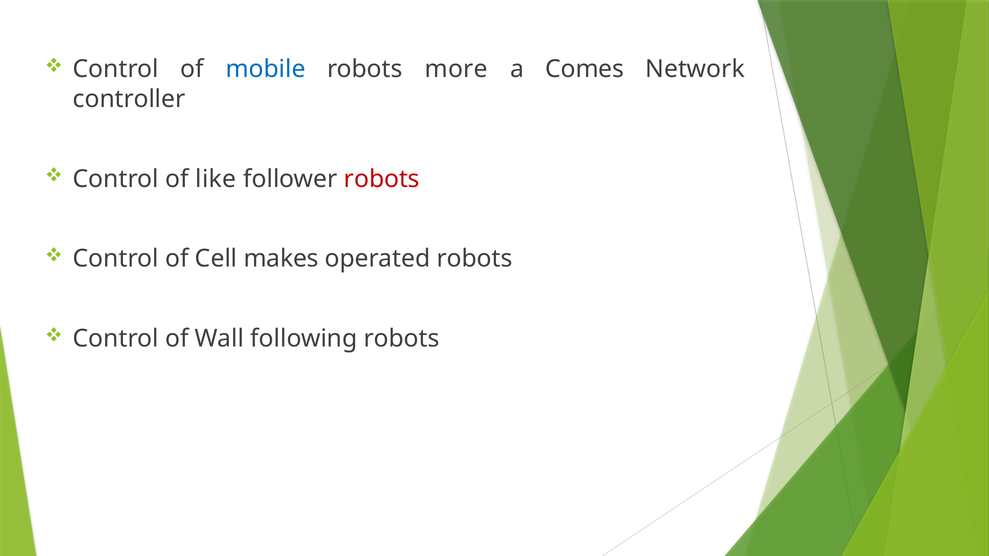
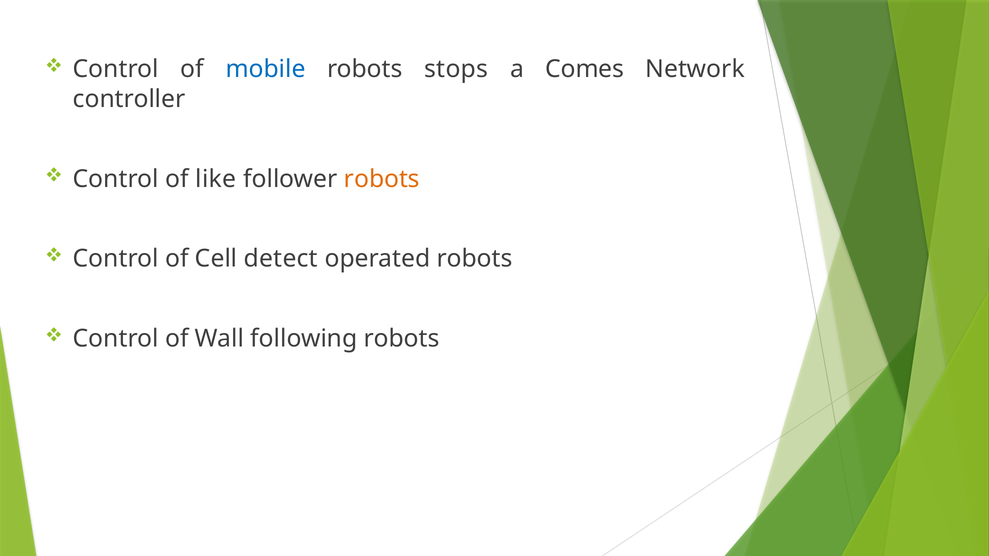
more: more -> stops
robots at (382, 179) colour: red -> orange
makes: makes -> detect
